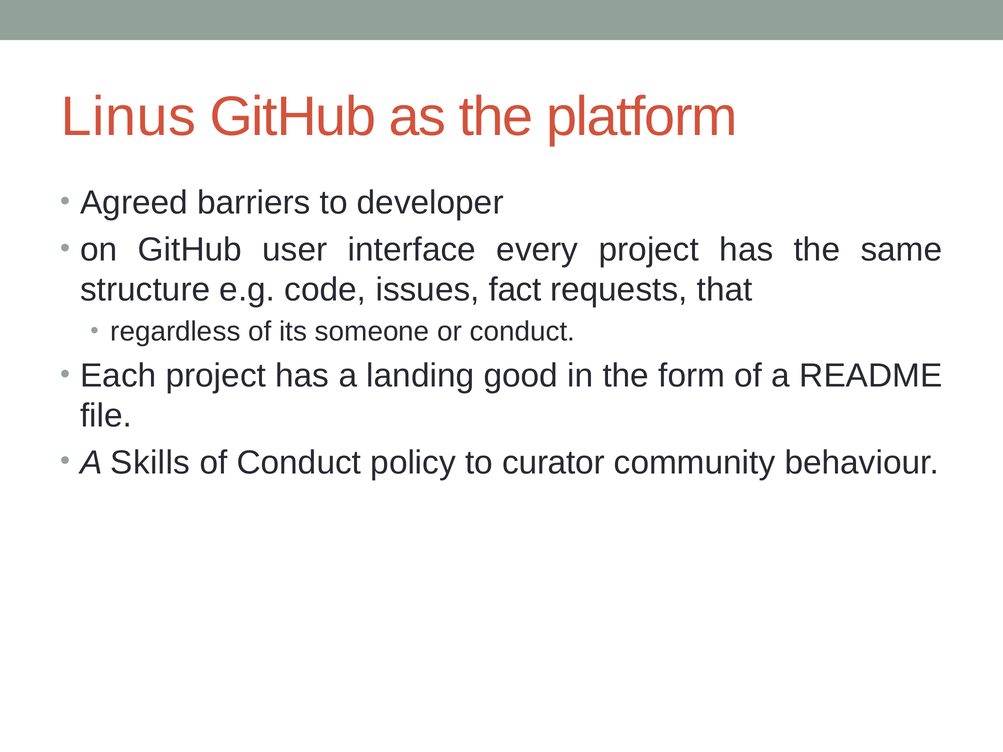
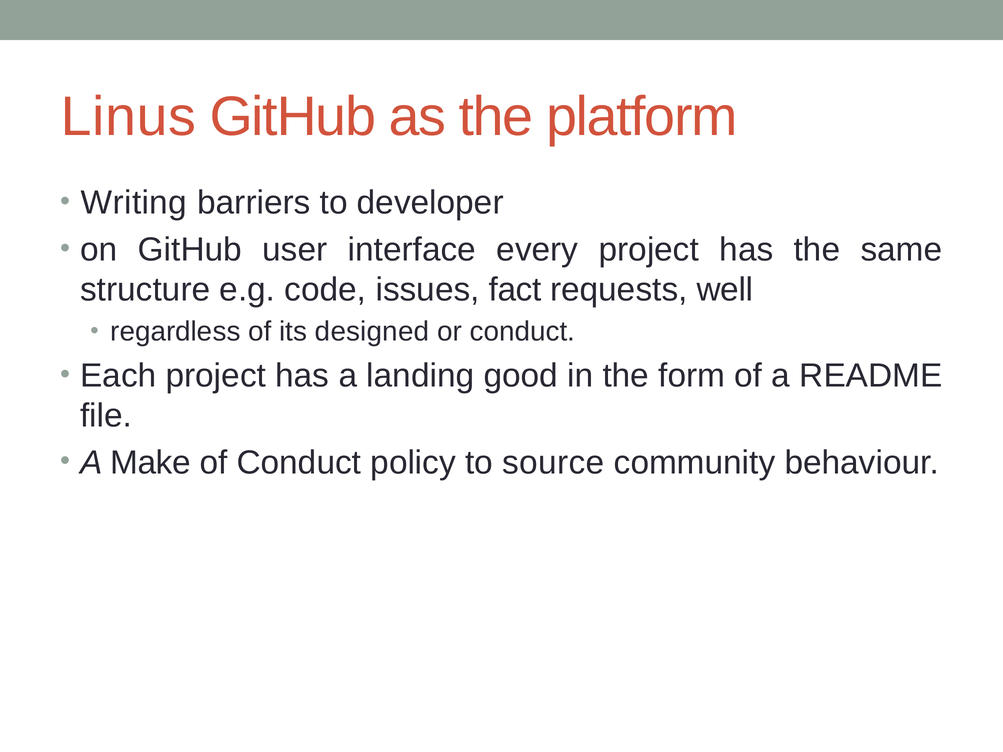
Agreed: Agreed -> Writing
that: that -> well
someone: someone -> designed
Skills: Skills -> Make
curator: curator -> source
